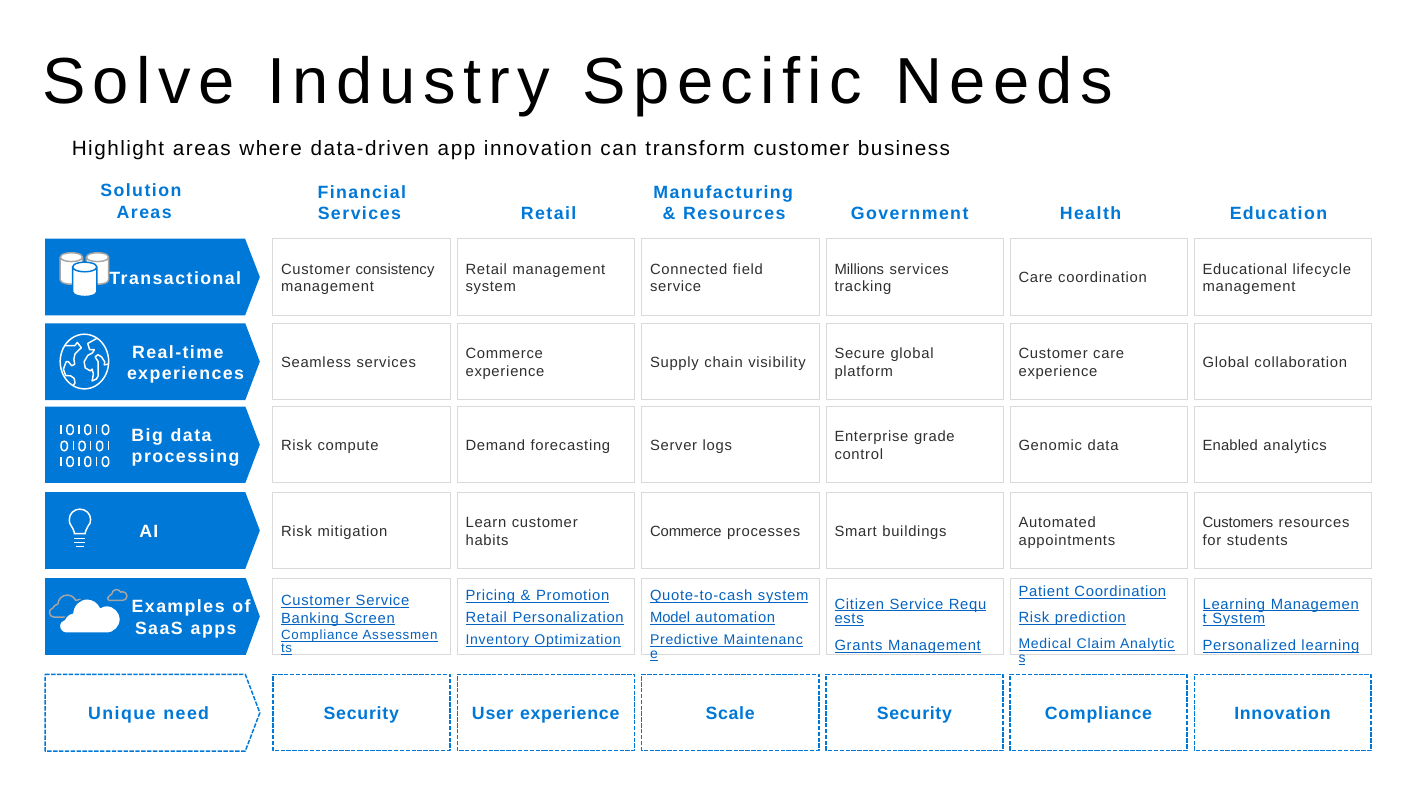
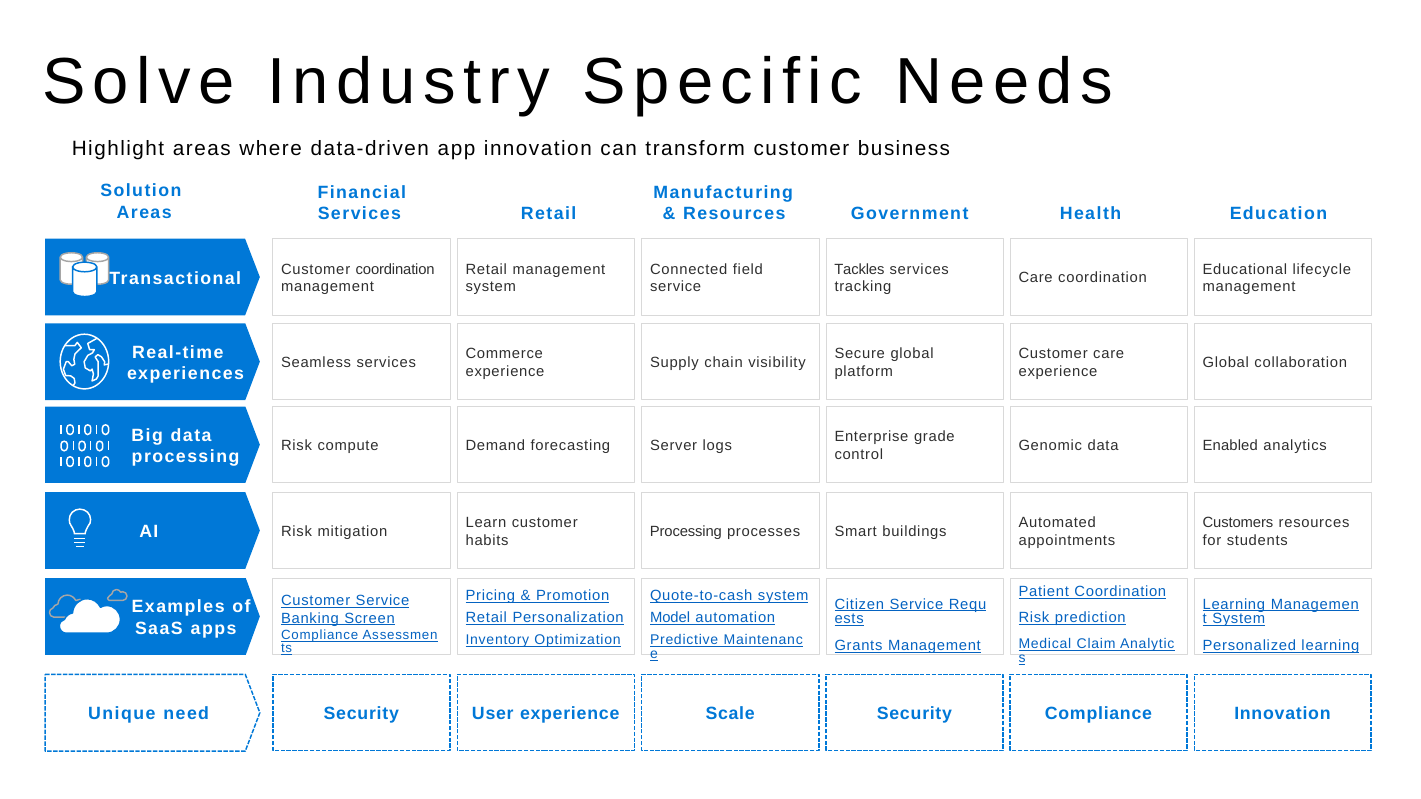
Customer consistency: consistency -> coordination
Millions: Millions -> Tackles
Commerce at (686, 531): Commerce -> Processing
